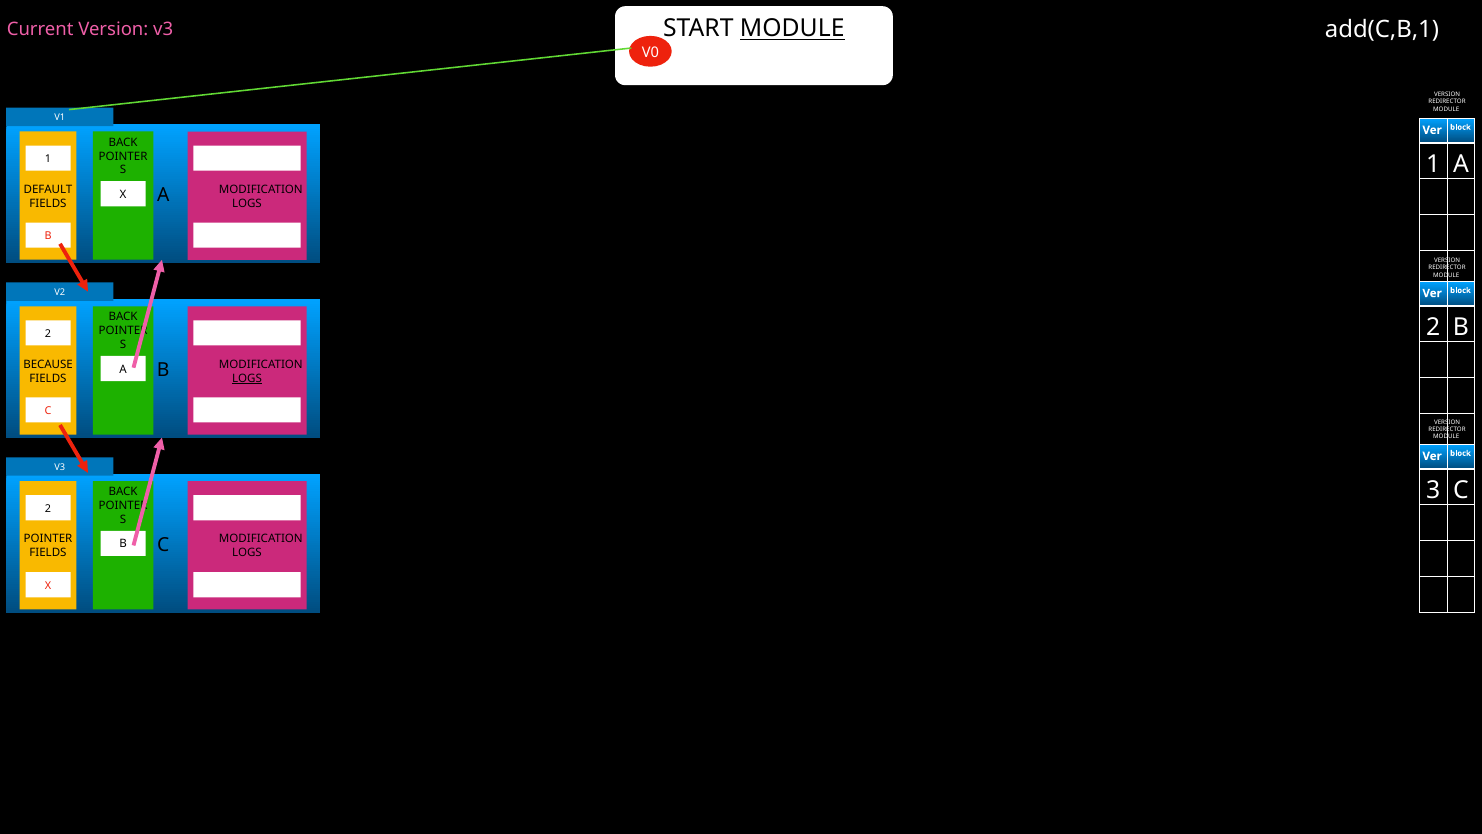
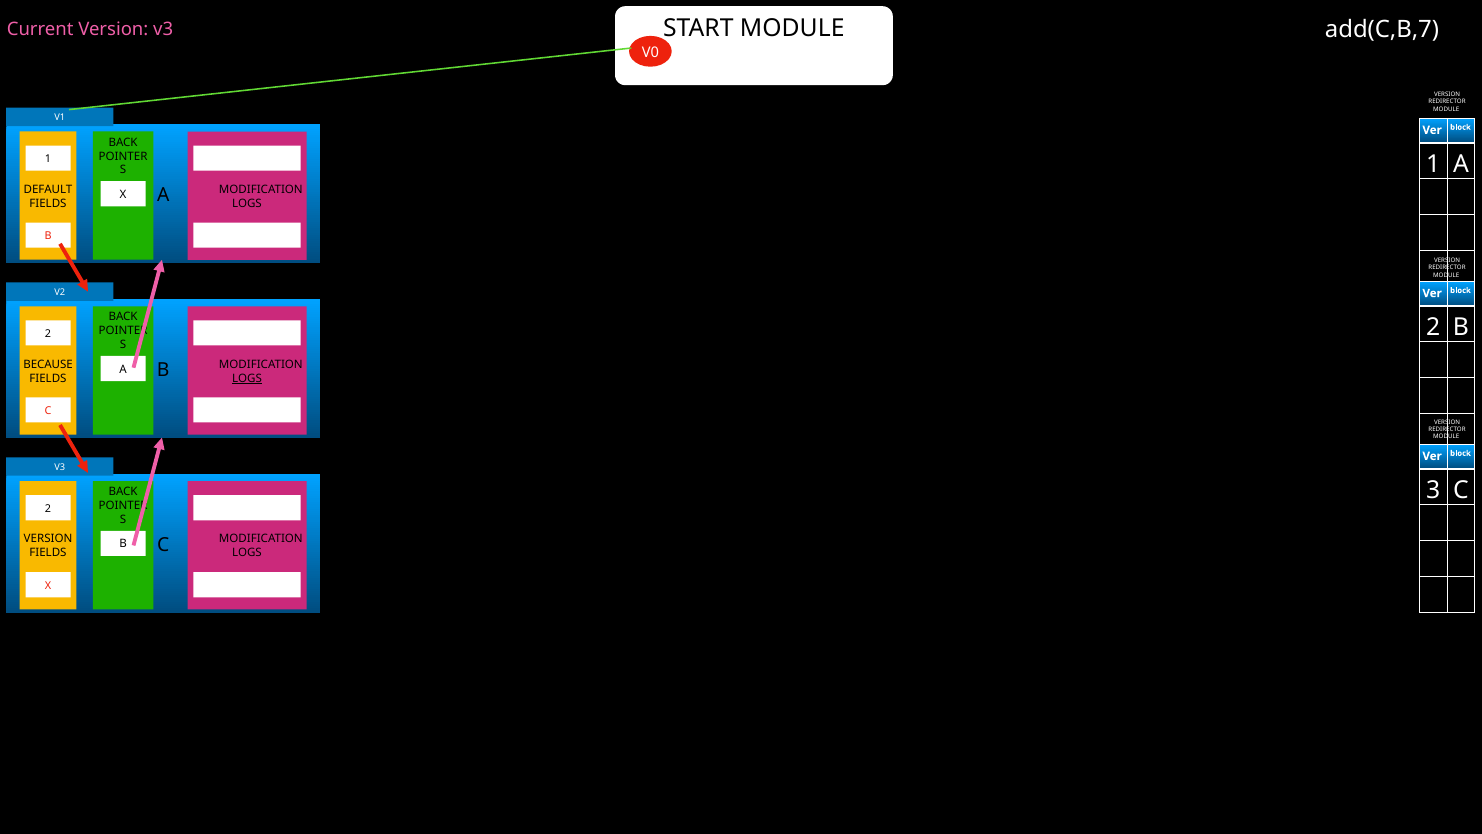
MODULE at (792, 29) underline: present -> none
add(C,B,1: add(C,B,1 -> add(C,B,7
POINTER at (48, 539): POINTER -> VERSION
